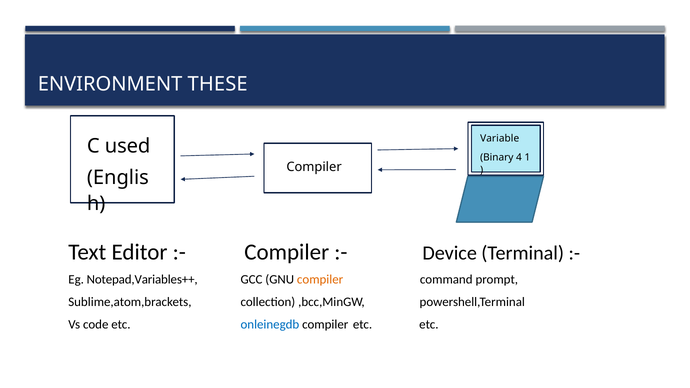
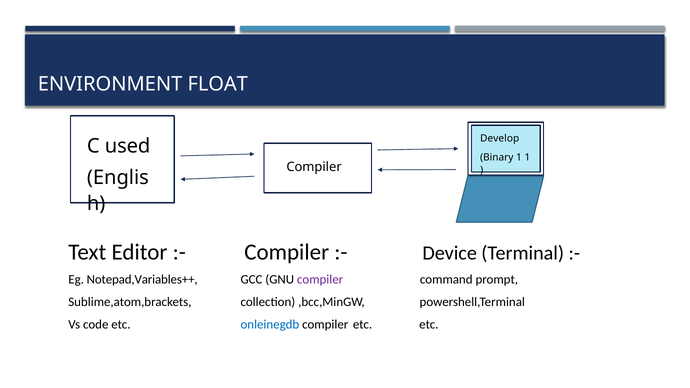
THESE: THESE -> FLOAT
Variable: Variable -> Develop
Binary 4: 4 -> 1
compiler at (320, 280) colour: orange -> purple
